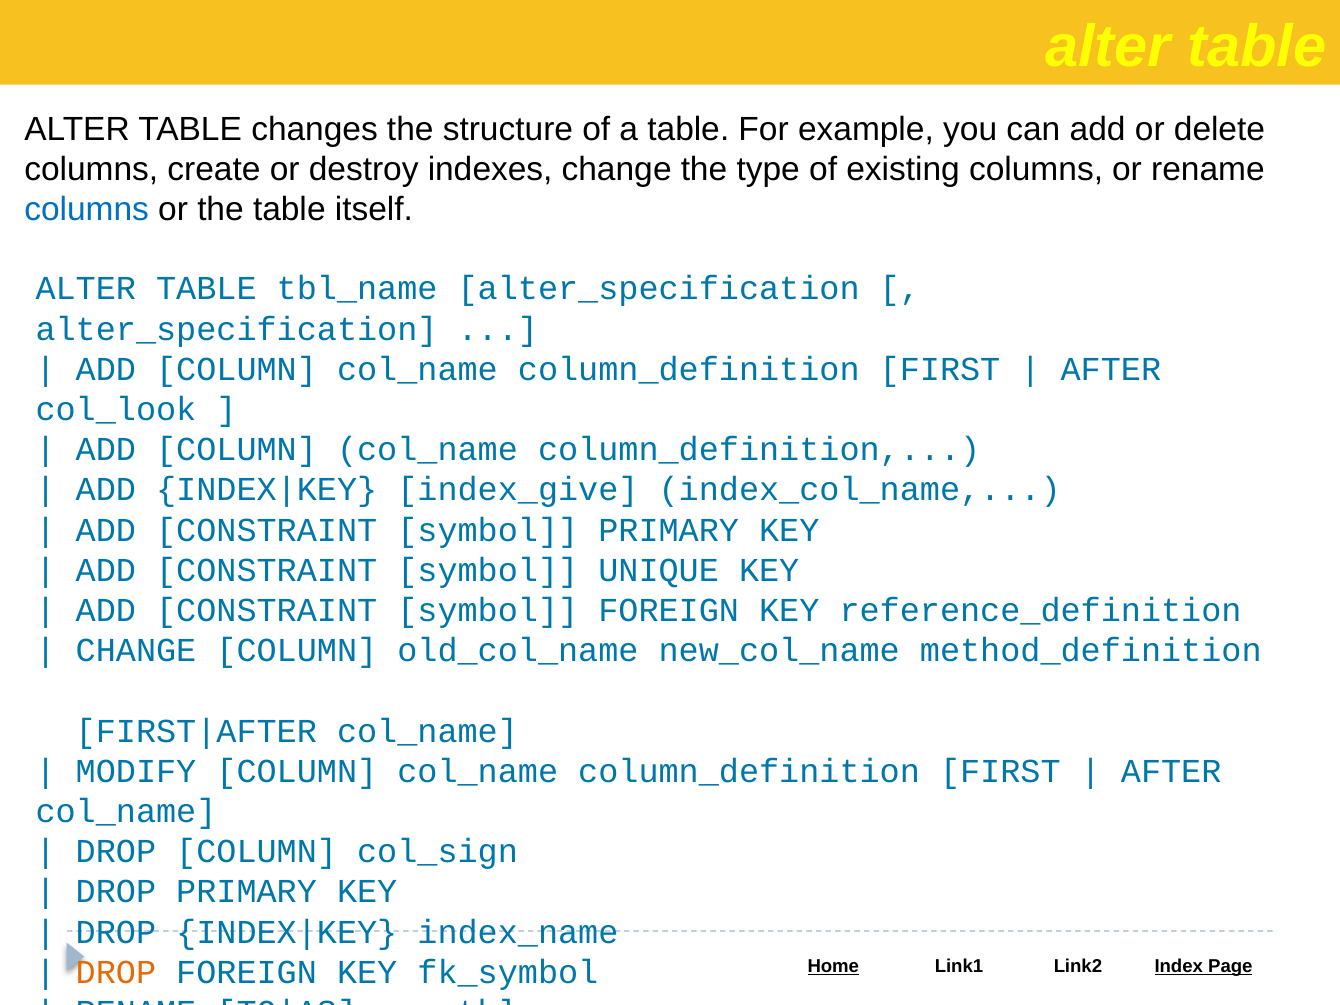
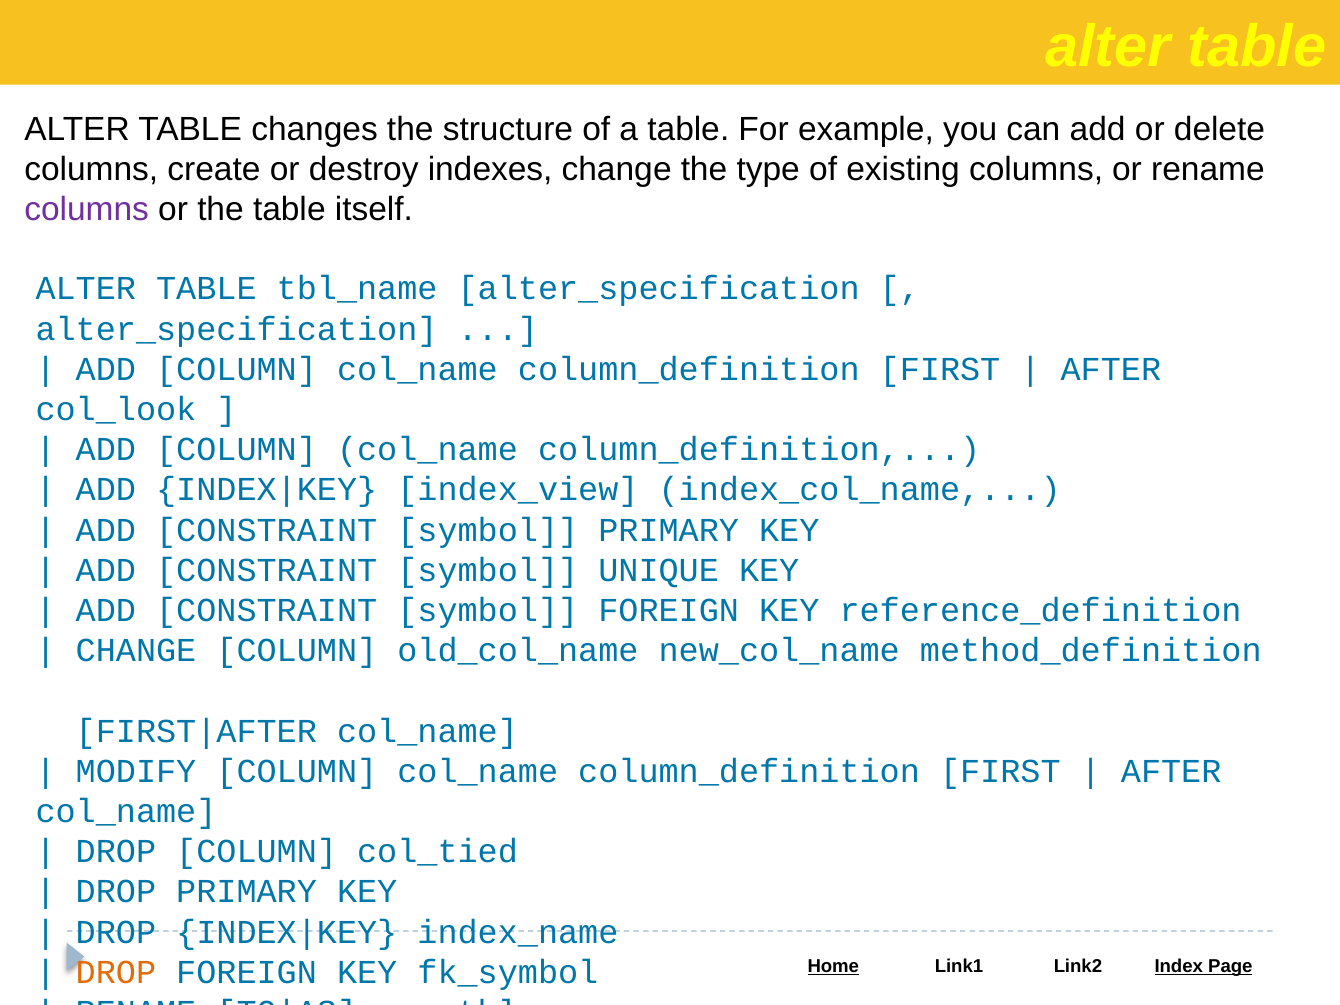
columns at (87, 210) colour: blue -> purple
index_give: index_give -> index_view
col_sign: col_sign -> col_tied
